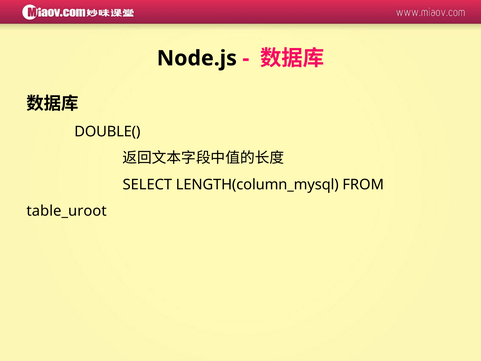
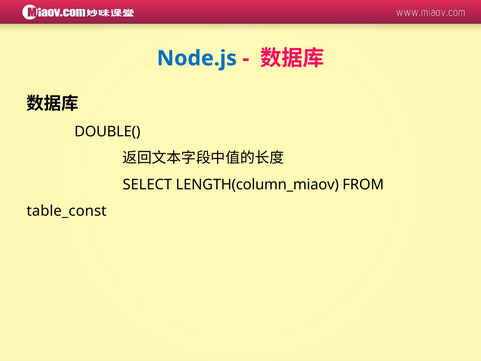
Node.js colour: black -> blue
LENGTH(column_mysql: LENGTH(column_mysql -> LENGTH(column_miaov
table_uroot: table_uroot -> table_const
